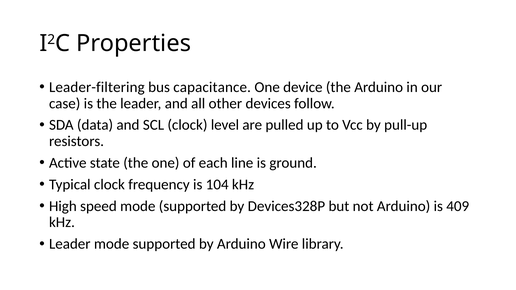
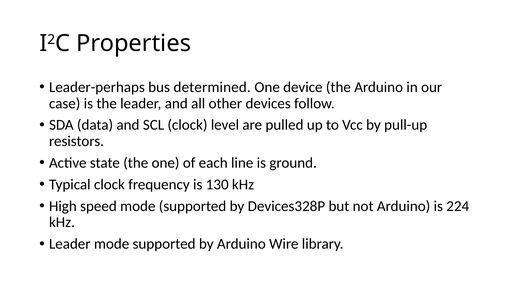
Leader-filtering: Leader-filtering -> Leader-perhaps
capacitance: capacitance -> determined
104: 104 -> 130
409: 409 -> 224
